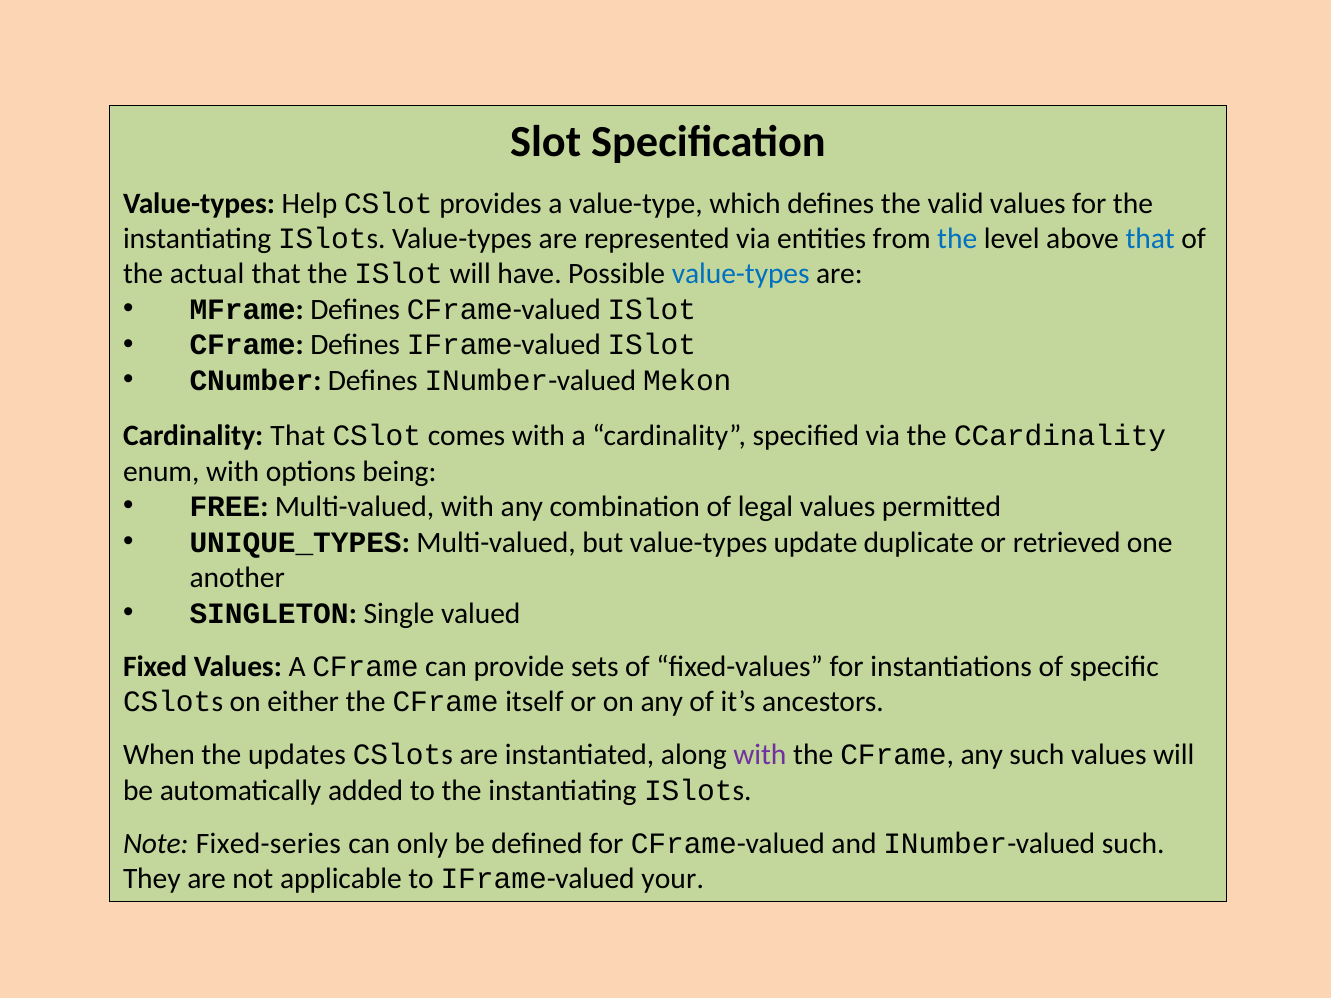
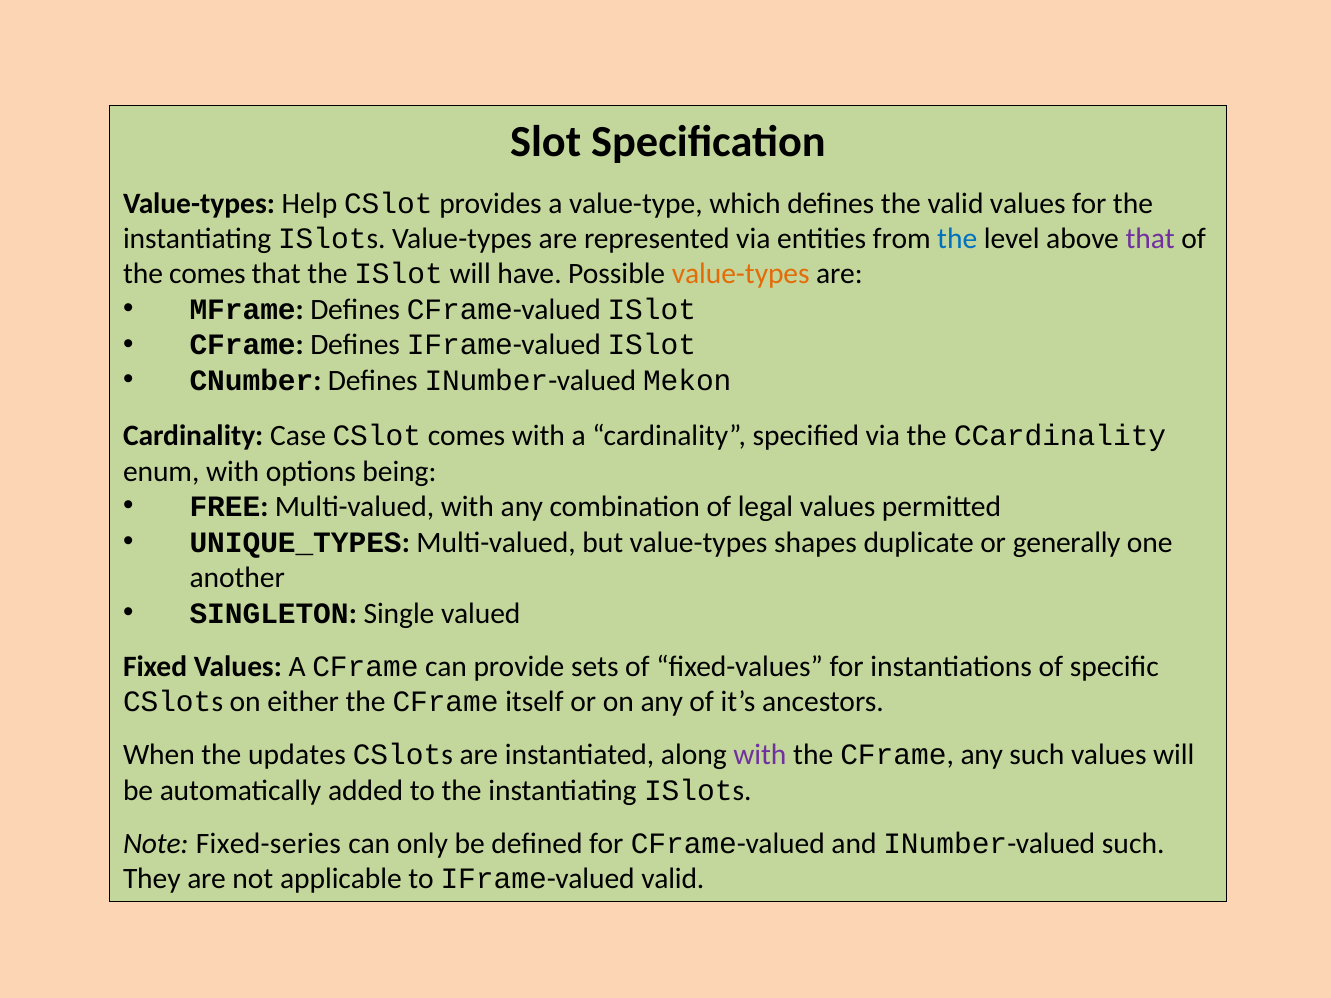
that at (1150, 239) colour: blue -> purple
the actual: actual -> comes
value-types at (741, 274) colour: blue -> orange
Cardinality That: That -> Case
update: update -> shapes
retrieved: retrieved -> generally
IFrame-valued your: your -> valid
